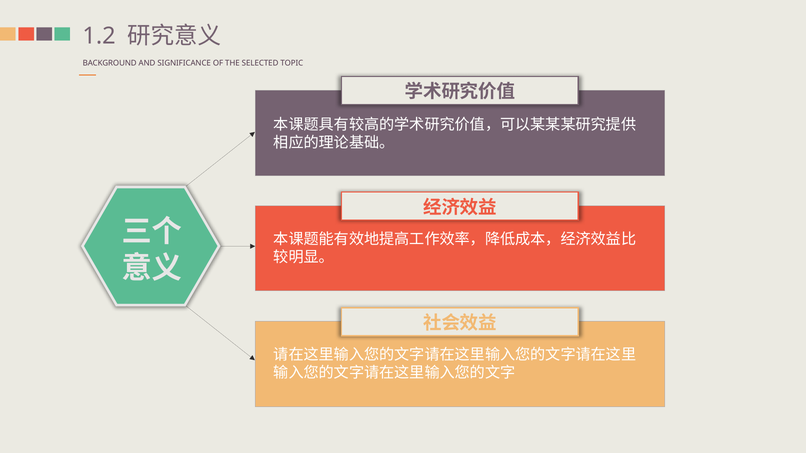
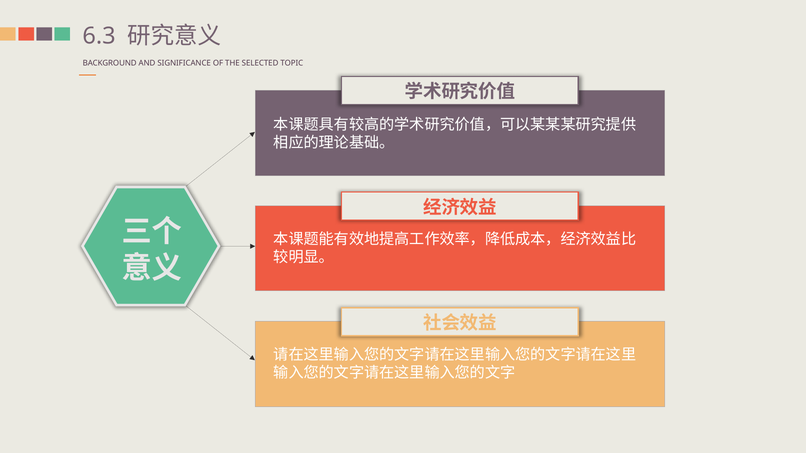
1.2: 1.2 -> 6.3
